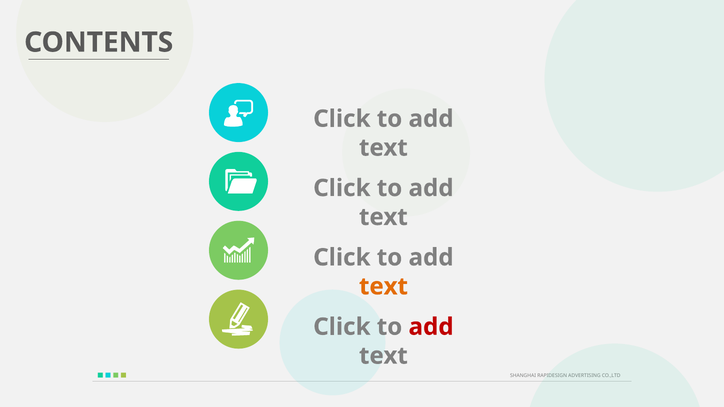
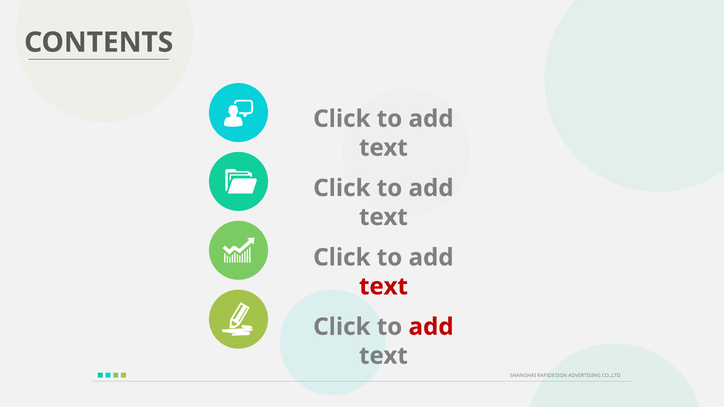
text at (383, 287) colour: orange -> red
